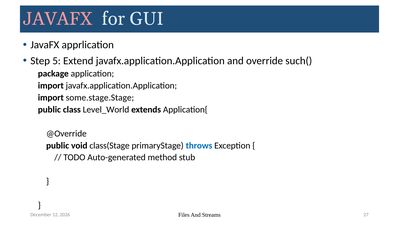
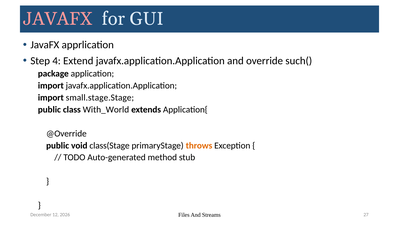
5: 5 -> 4
some.stage.Stage: some.stage.Stage -> small.stage.Stage
Level_World: Level_World -> With_World
throws colour: blue -> orange
